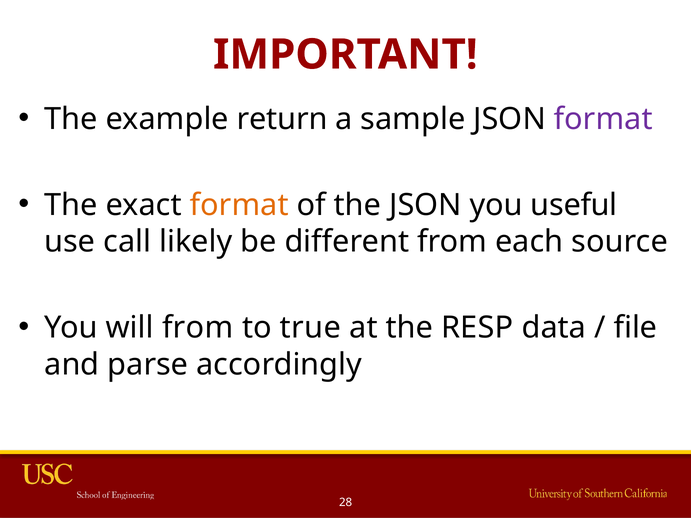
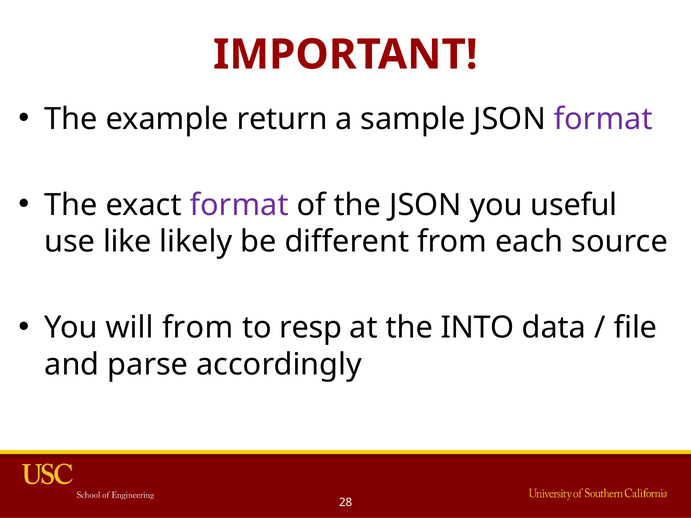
format at (239, 205) colour: orange -> purple
call: call -> like
true: true -> resp
RESP: RESP -> INTO
